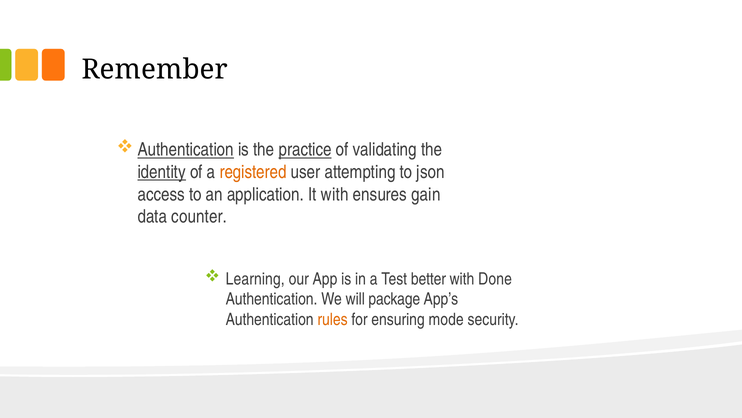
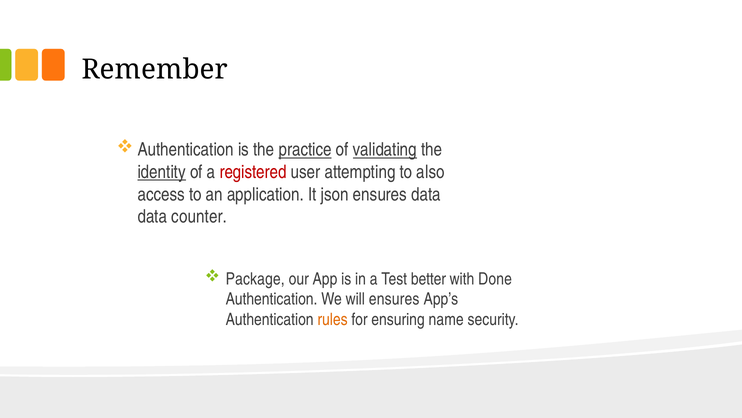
Authentication at (186, 150) underline: present -> none
validating underline: none -> present
registered colour: orange -> red
json: json -> also
It with: with -> json
ensures gain: gain -> data
Learning: Learning -> Package
will package: package -> ensures
mode: mode -> name
